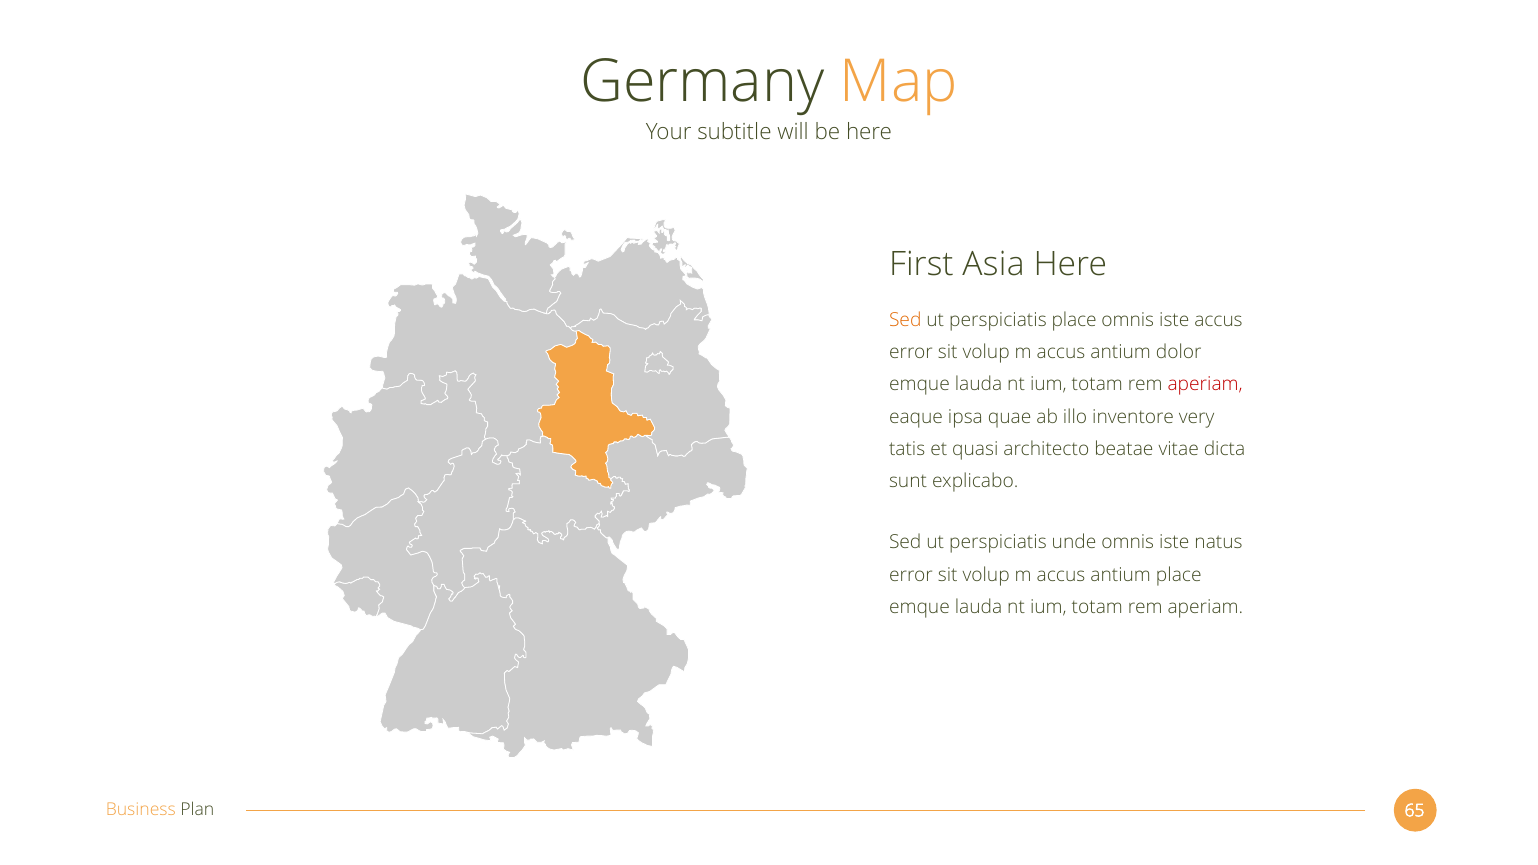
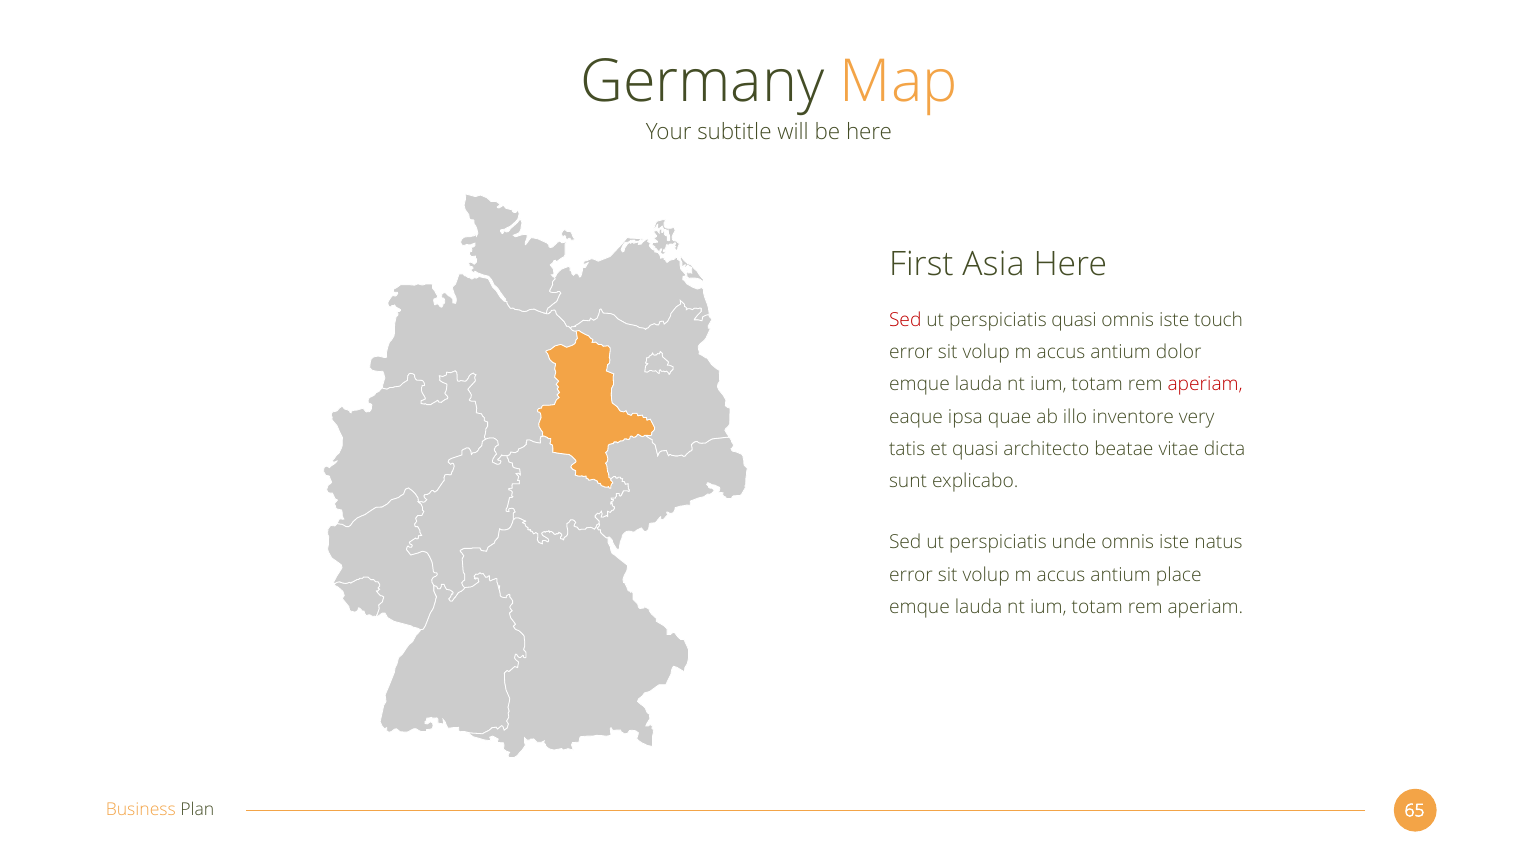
Sed at (905, 320) colour: orange -> red
perspiciatis place: place -> quasi
iste accus: accus -> touch
